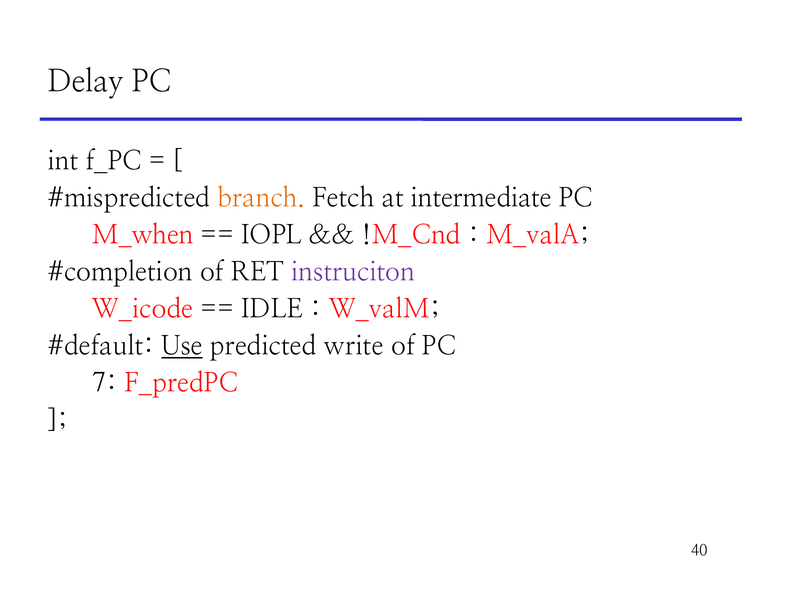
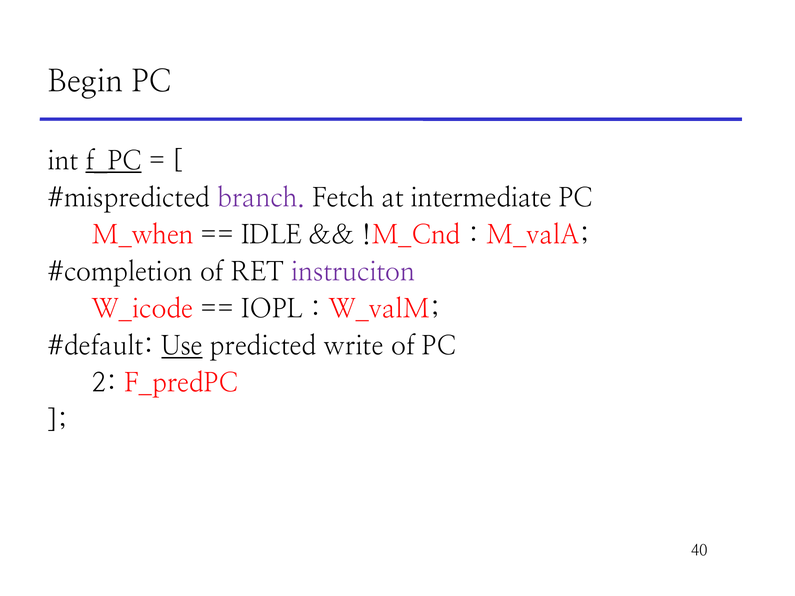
Delay: Delay -> Begin
f_PC underline: none -> present
branch colour: orange -> purple
IOPL: IOPL -> IDLE
IDLE: IDLE -> IOPL
7: 7 -> 2
